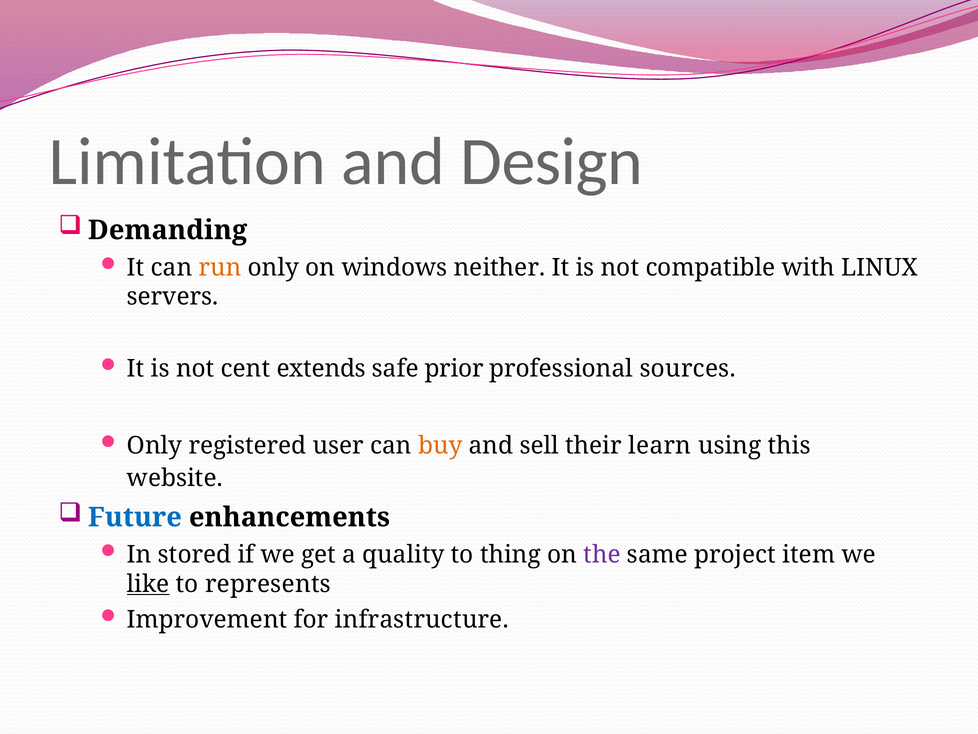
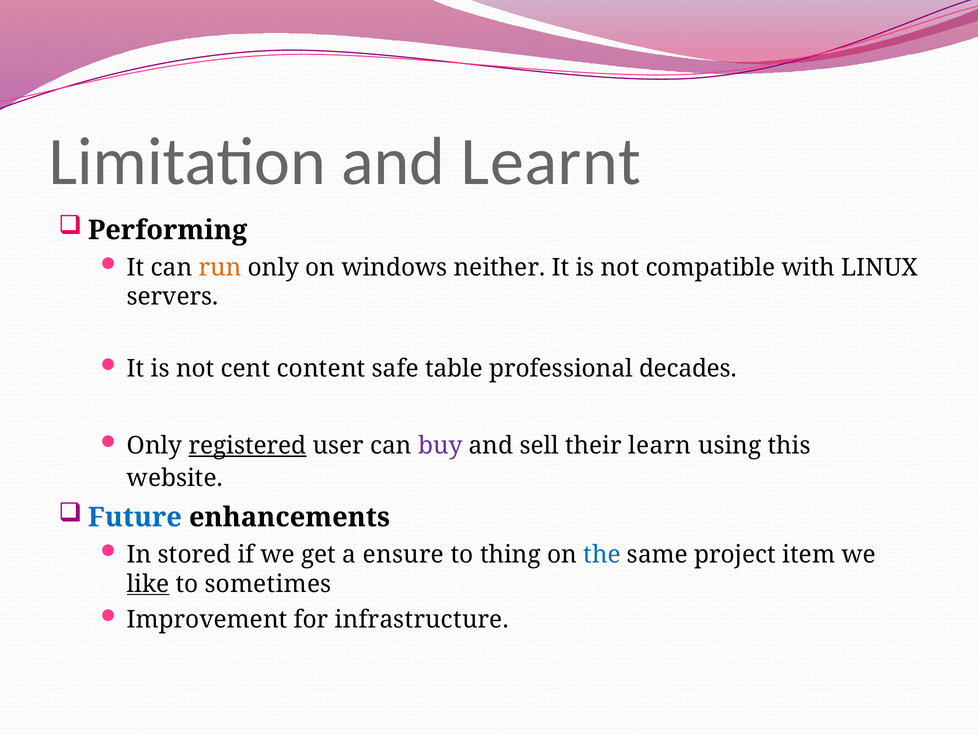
Design: Design -> Learnt
Demanding: Demanding -> Performing
extends: extends -> content
prior: prior -> table
sources: sources -> decades
registered underline: none -> present
buy colour: orange -> purple
quality: quality -> ensure
the colour: purple -> blue
represents: represents -> sometimes
